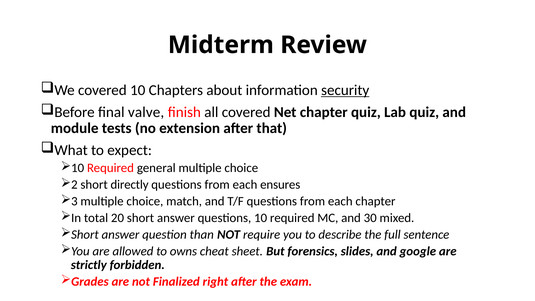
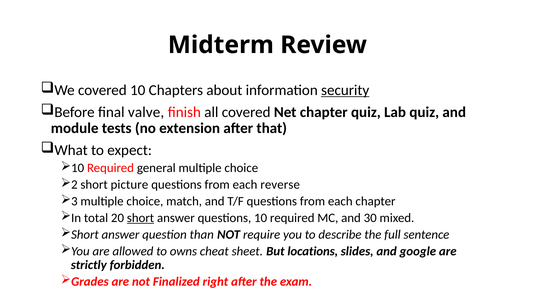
directly: directly -> picture
ensures: ensures -> reverse
short at (140, 218) underline: none -> present
forensics: forensics -> locations
